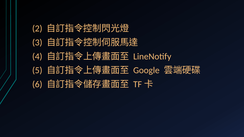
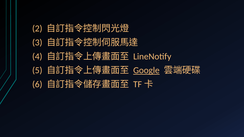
Google underline: none -> present
